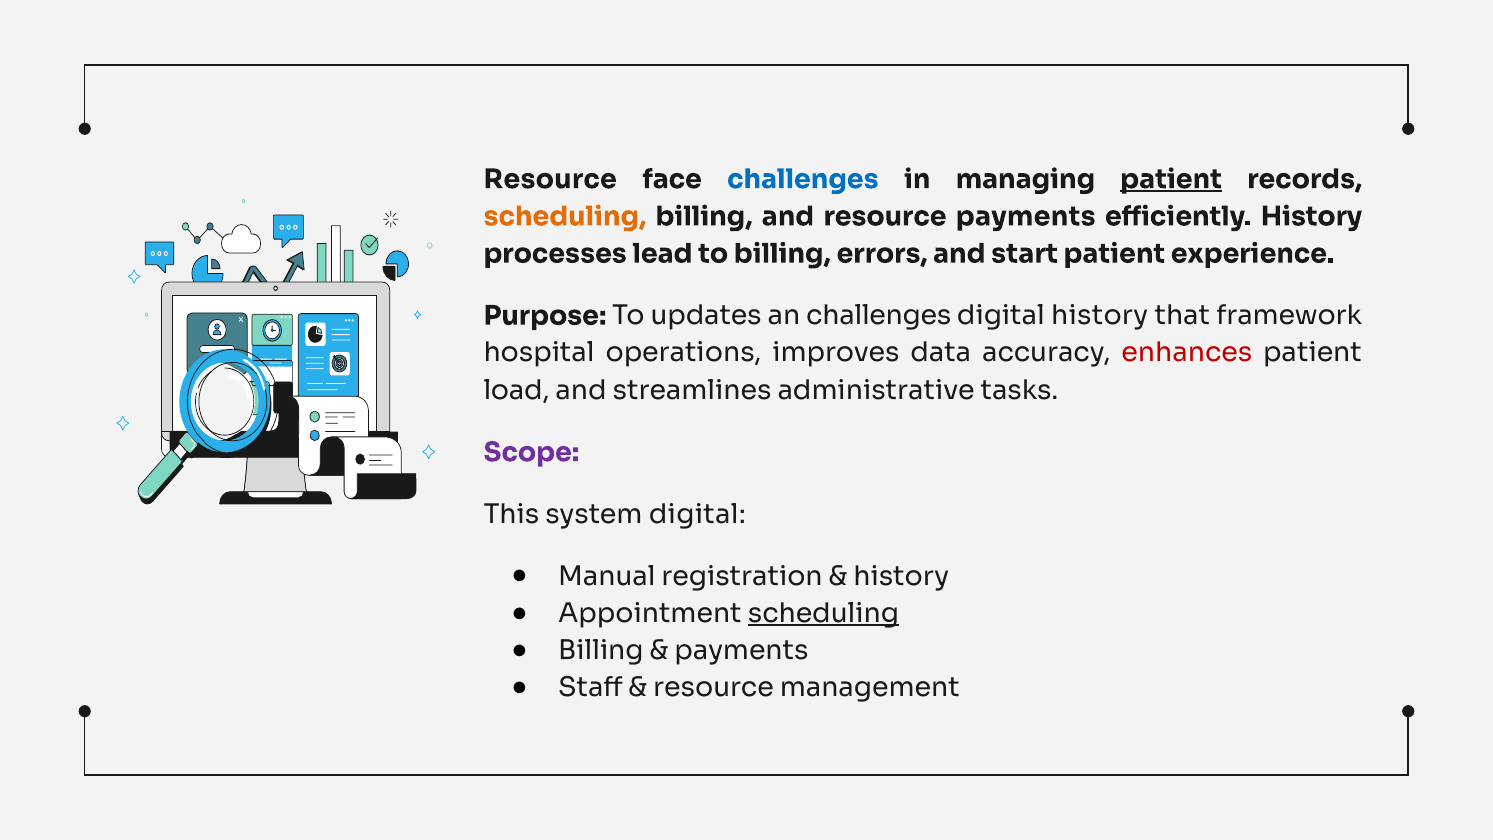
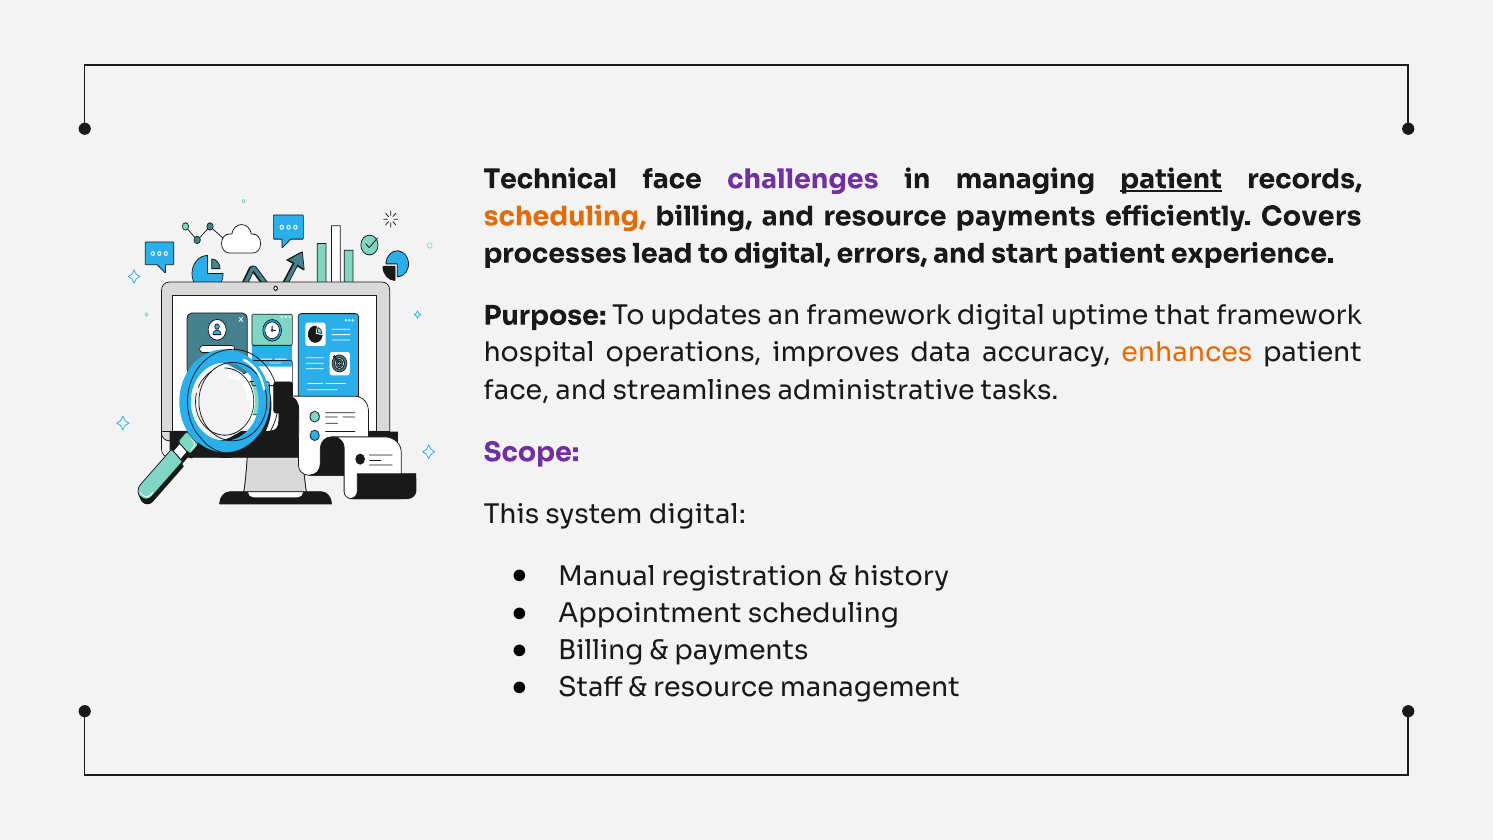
Resource at (550, 179): Resource -> Technical
challenges at (803, 179) colour: blue -> purple
efficiently History: History -> Covers
to billing: billing -> digital
an challenges: challenges -> framework
digital history: history -> uptime
enhances colour: red -> orange
load at (517, 390): load -> face
scheduling at (823, 614) underline: present -> none
